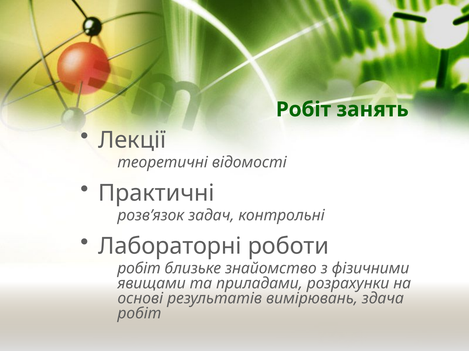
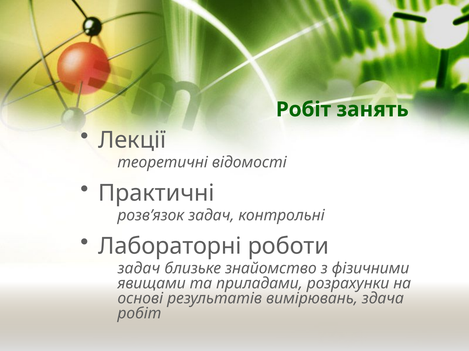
робіт at (139, 269): робіт -> задач
